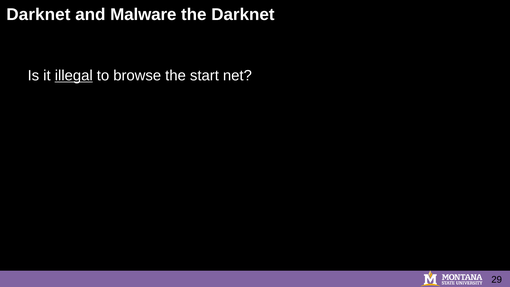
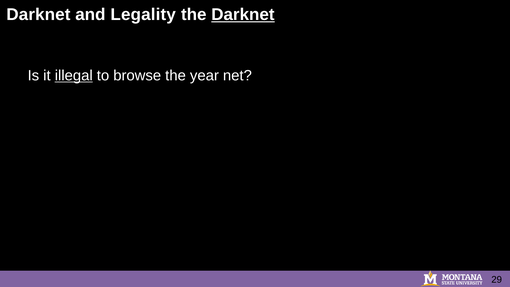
Malware: Malware -> Legality
Darknet at (243, 15) underline: none -> present
start: start -> year
